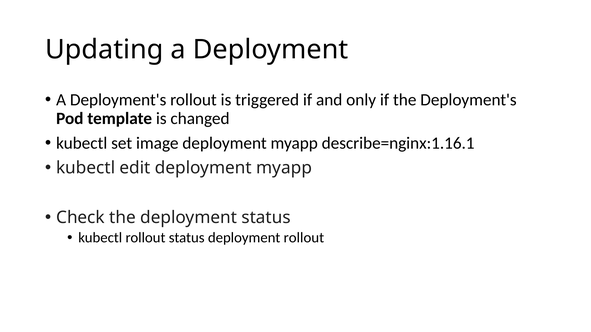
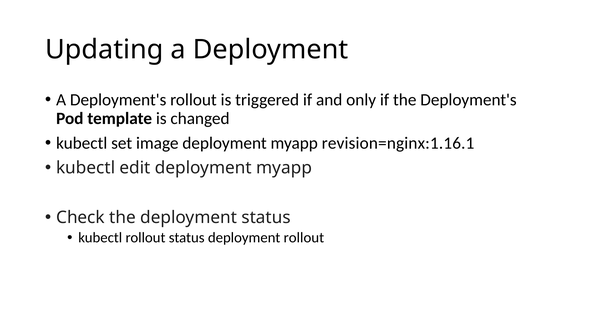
describe=nginx:1.16.1: describe=nginx:1.16.1 -> revision=nginx:1.16.1
